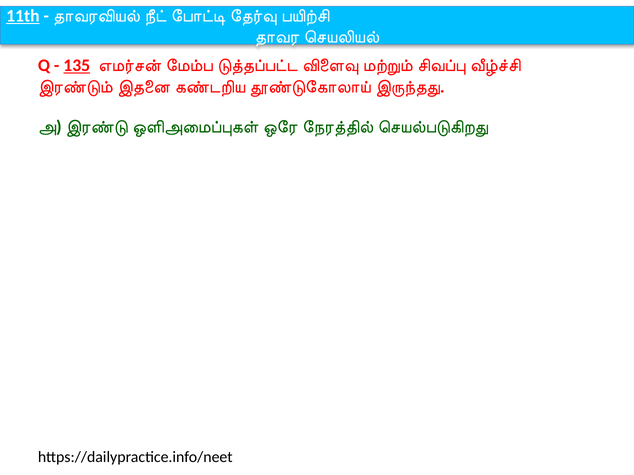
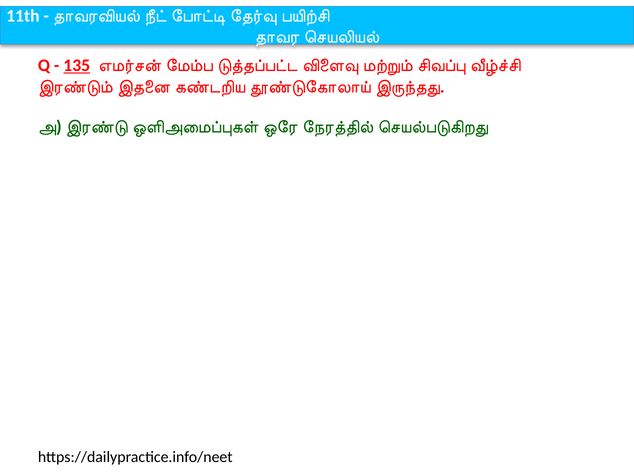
11th underline: present -> none
